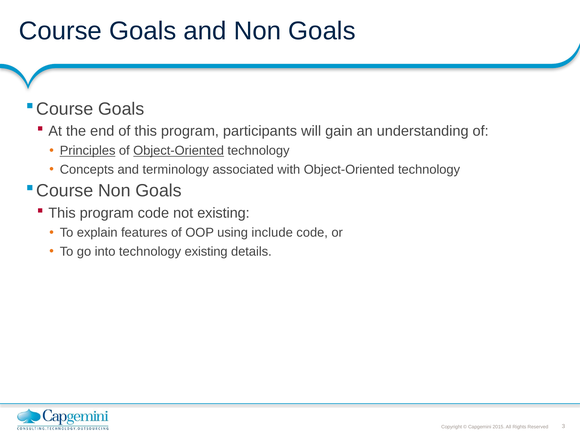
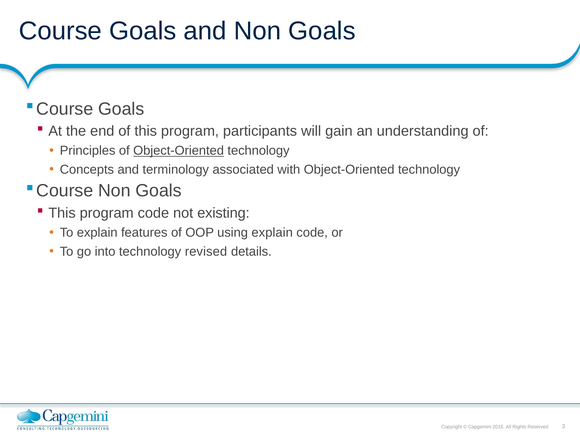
Principles underline: present -> none
using include: include -> explain
technology existing: existing -> revised
